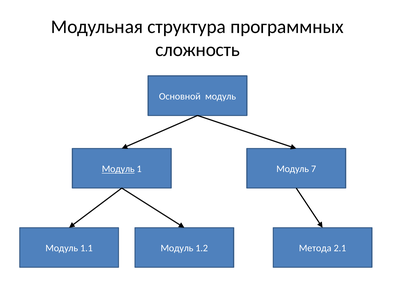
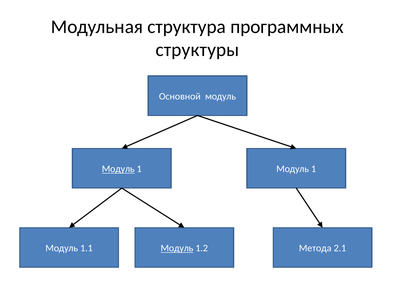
сложность: сложность -> структуры
1 Модуль 7: 7 -> 1
Модуль at (177, 248) underline: none -> present
